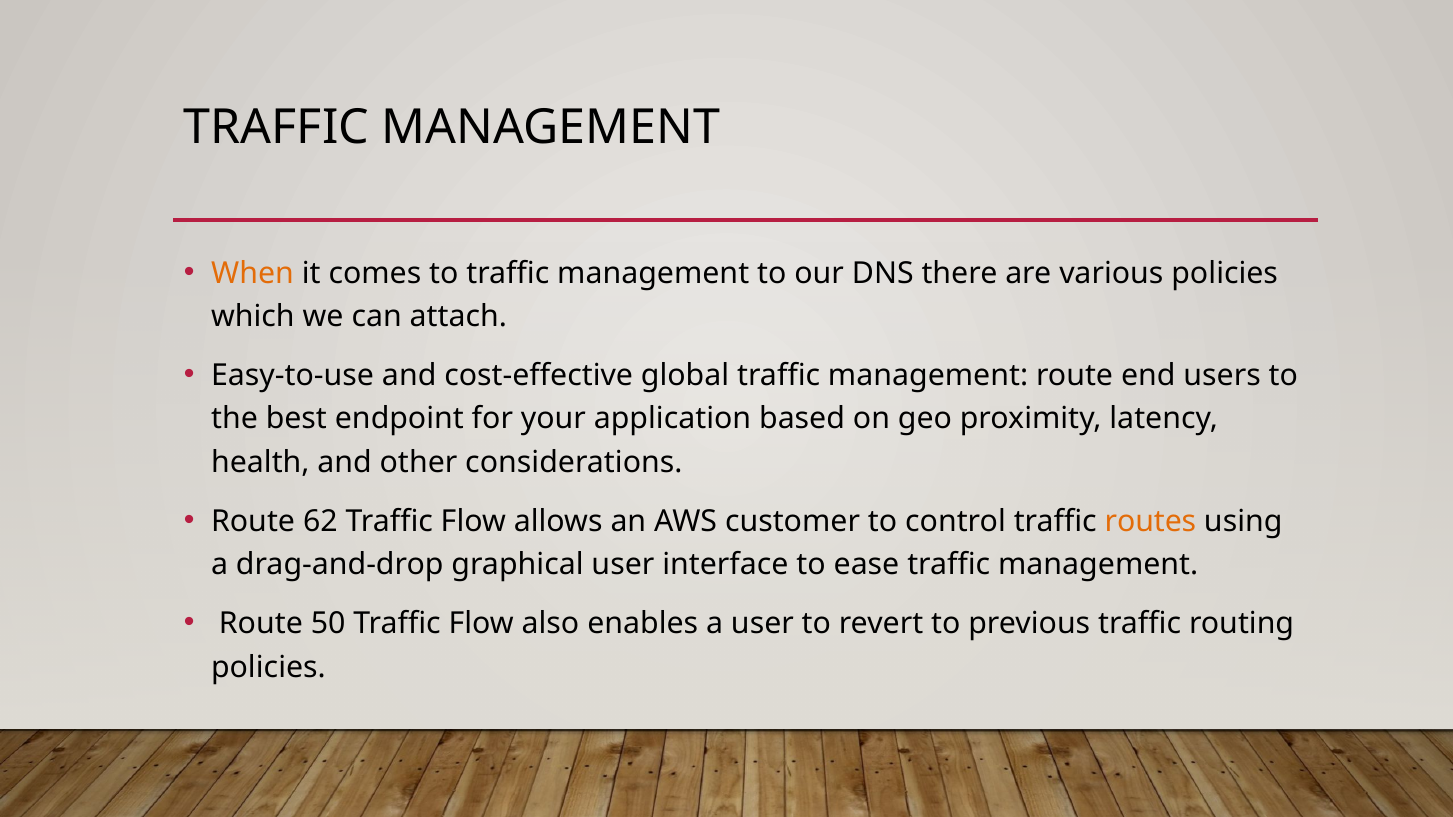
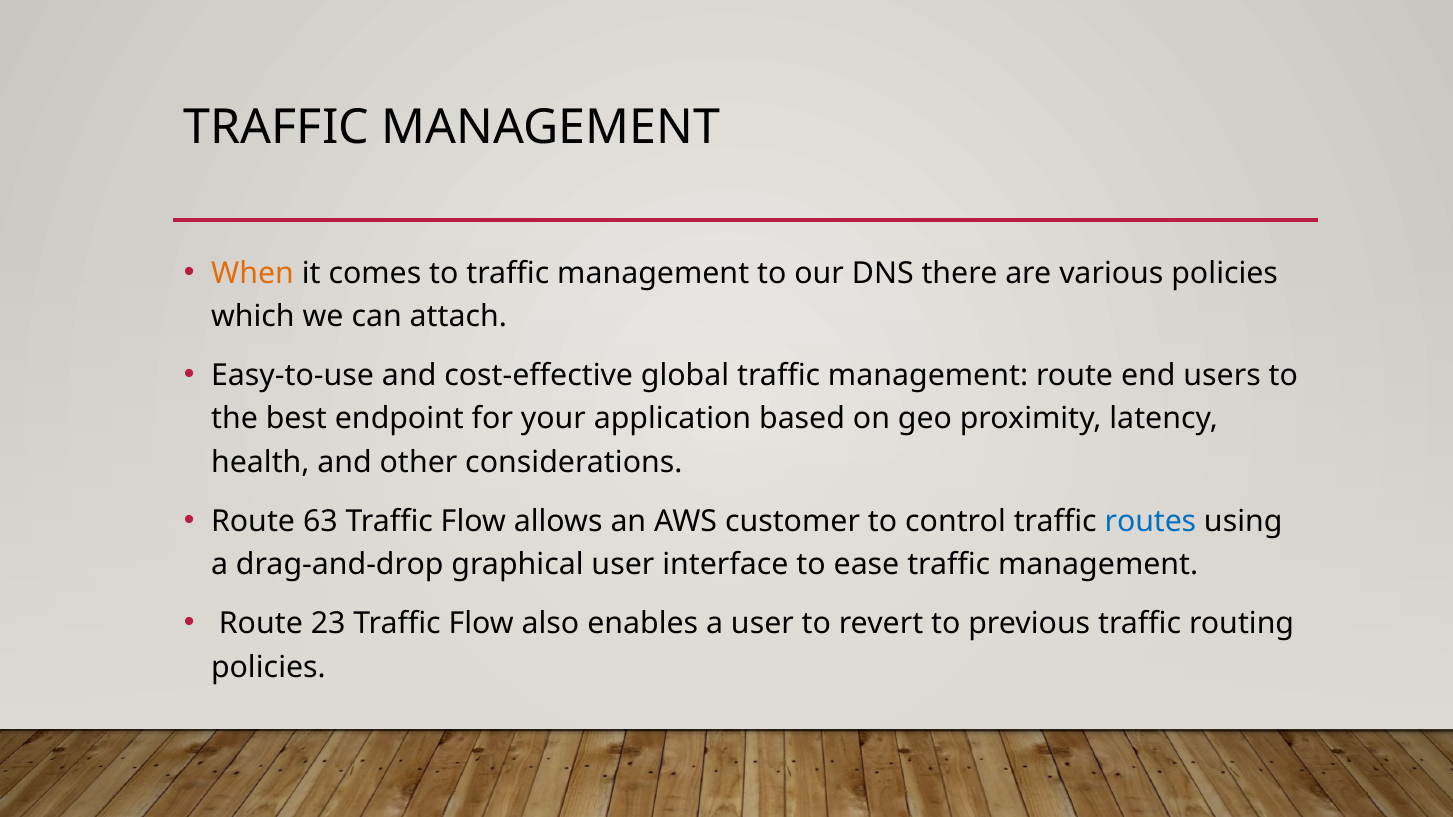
62: 62 -> 63
routes colour: orange -> blue
50: 50 -> 23
